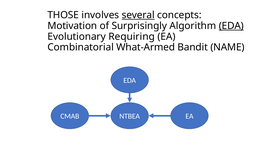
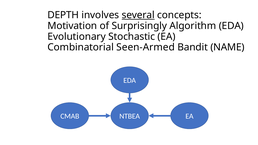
THOSE: THOSE -> DEPTH
EDA at (231, 26) underline: present -> none
Requiring: Requiring -> Stochastic
What-Armed: What-Armed -> Seen-Armed
